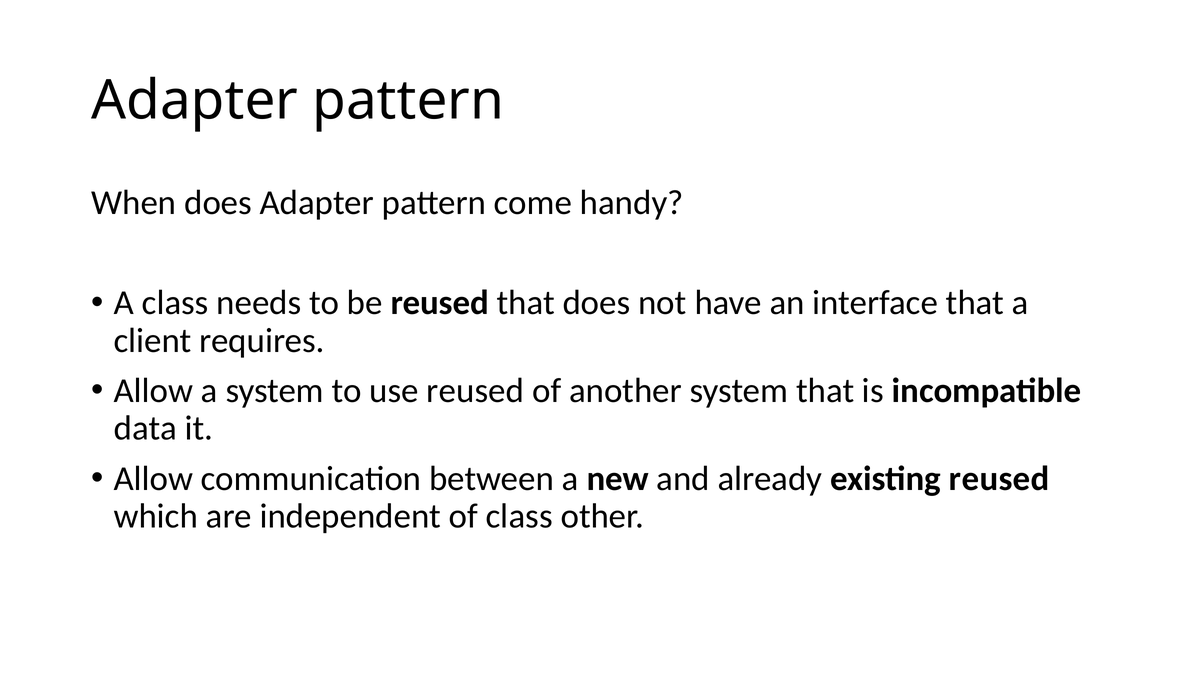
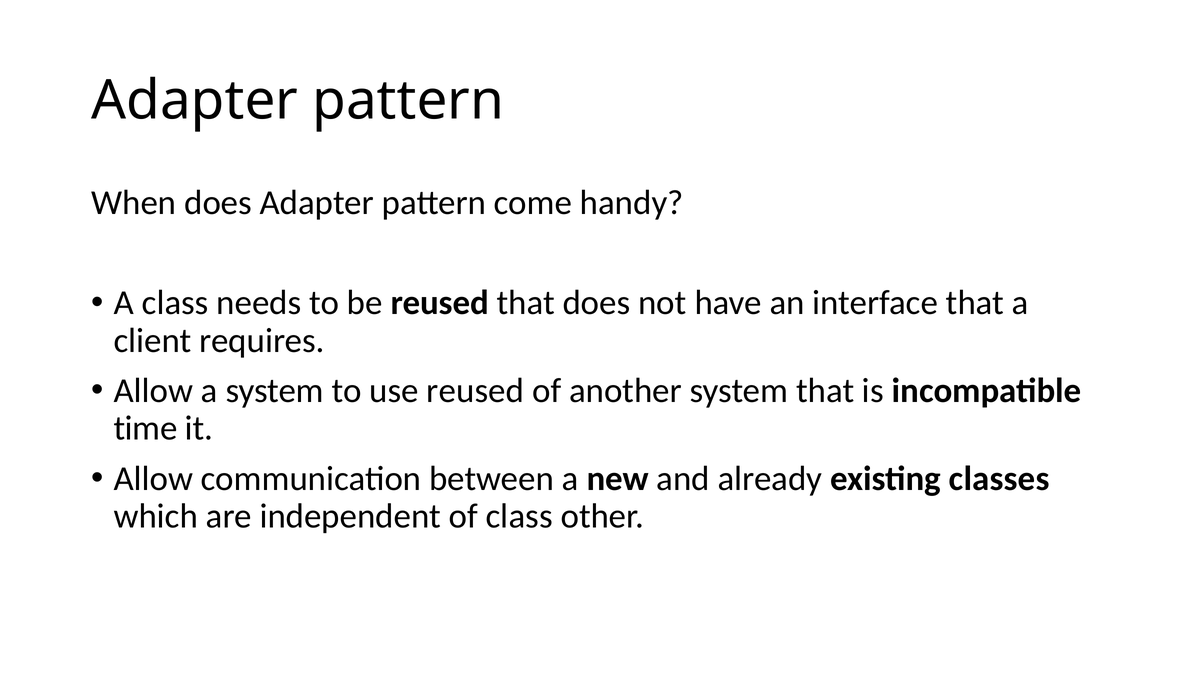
data: data -> time
existing reused: reused -> classes
